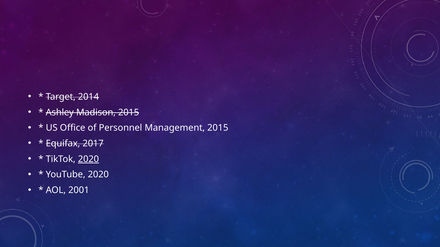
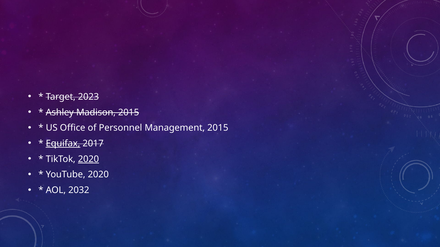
2014: 2014 -> 2023
Equifax underline: none -> present
2001: 2001 -> 2032
